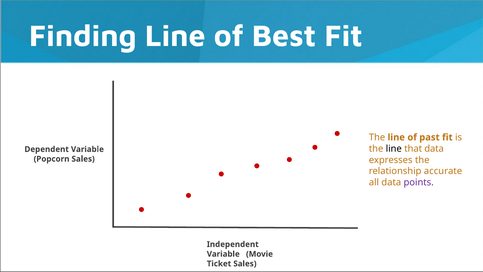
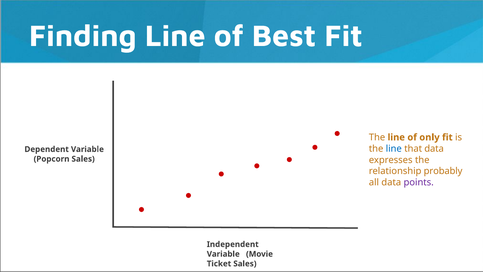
past: past -> only
line at (394, 148) colour: black -> blue
accurate: accurate -> probably
